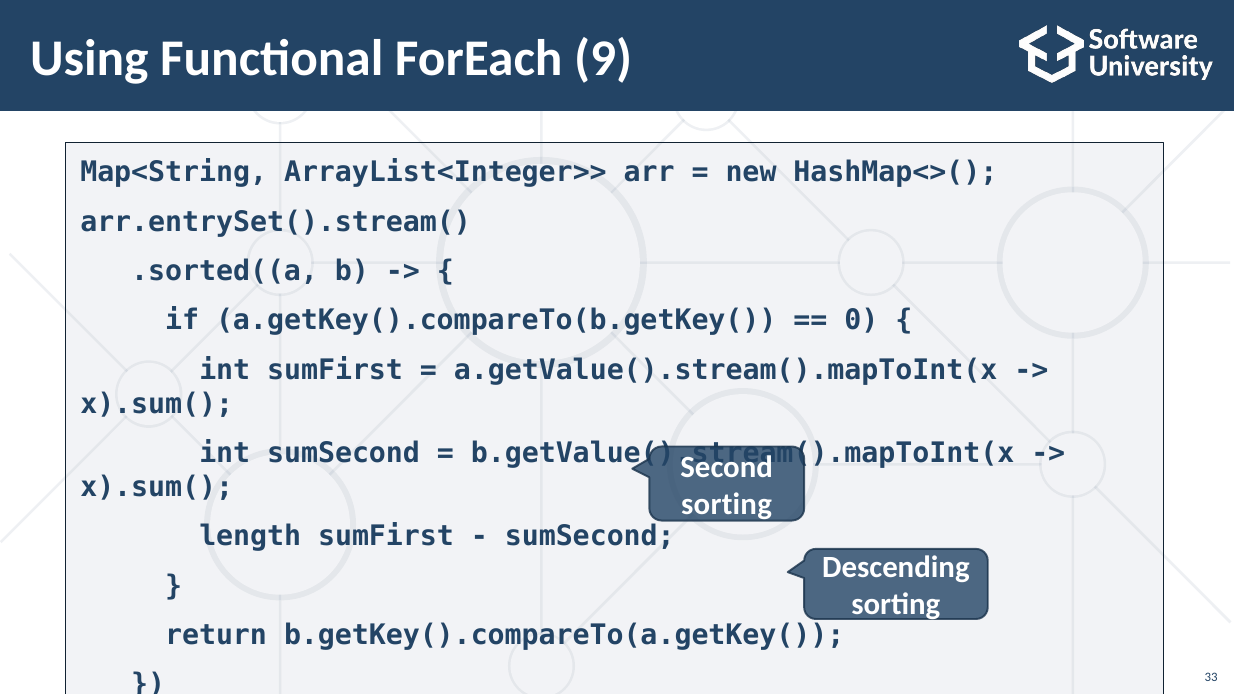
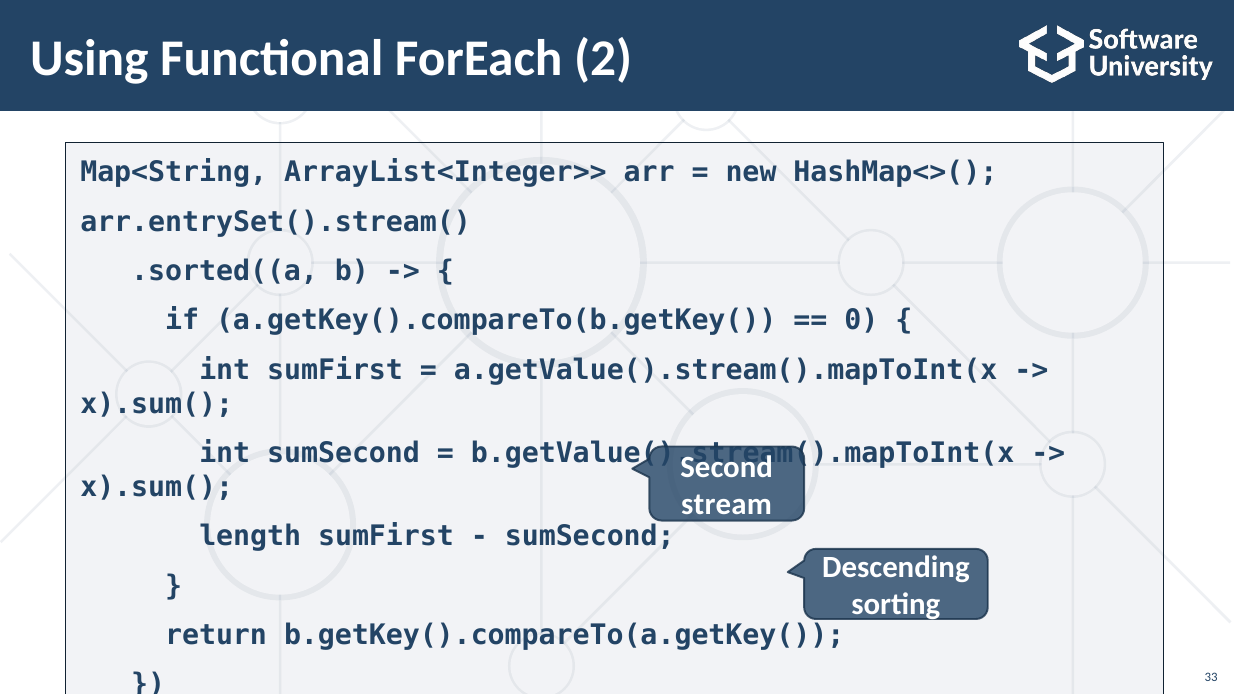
9: 9 -> 2
sorting at (727, 504): sorting -> stream
